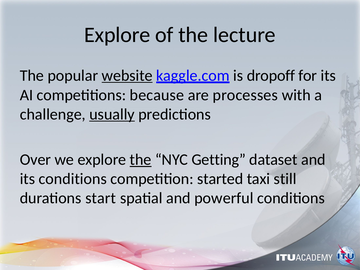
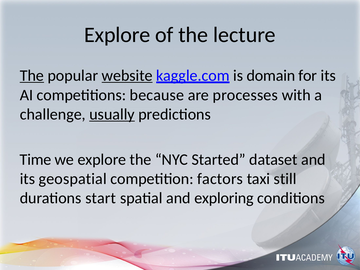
The at (32, 75) underline: none -> present
dropoff: dropoff -> domain
Over: Over -> Time
the at (141, 160) underline: present -> none
Getting: Getting -> Started
its conditions: conditions -> geospatial
started: started -> factors
powerful: powerful -> exploring
